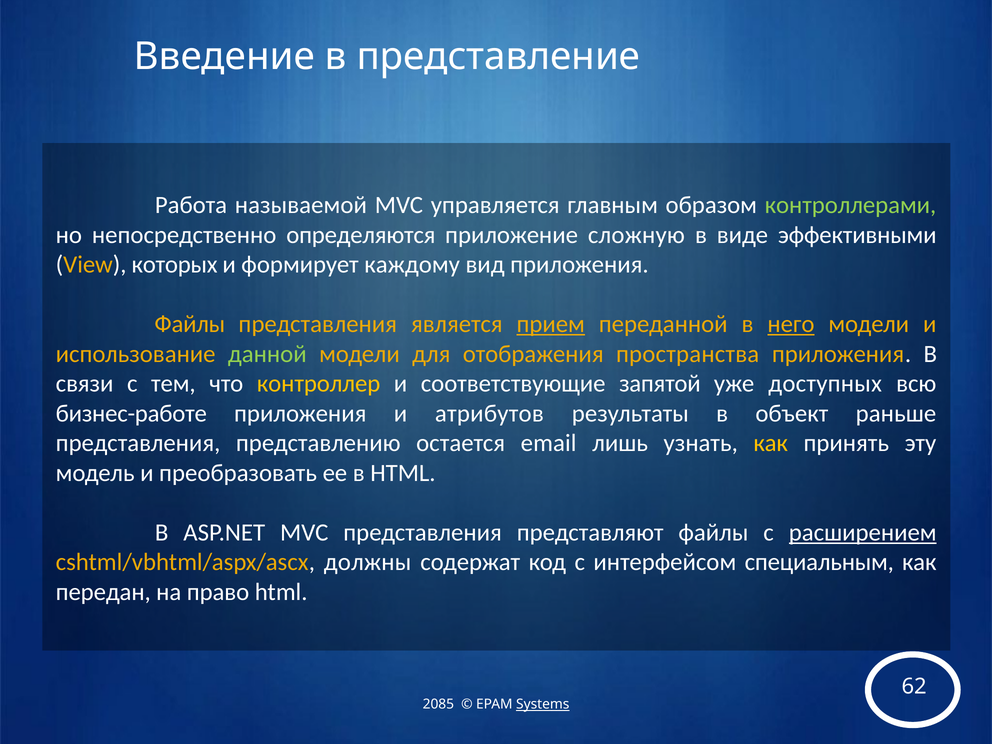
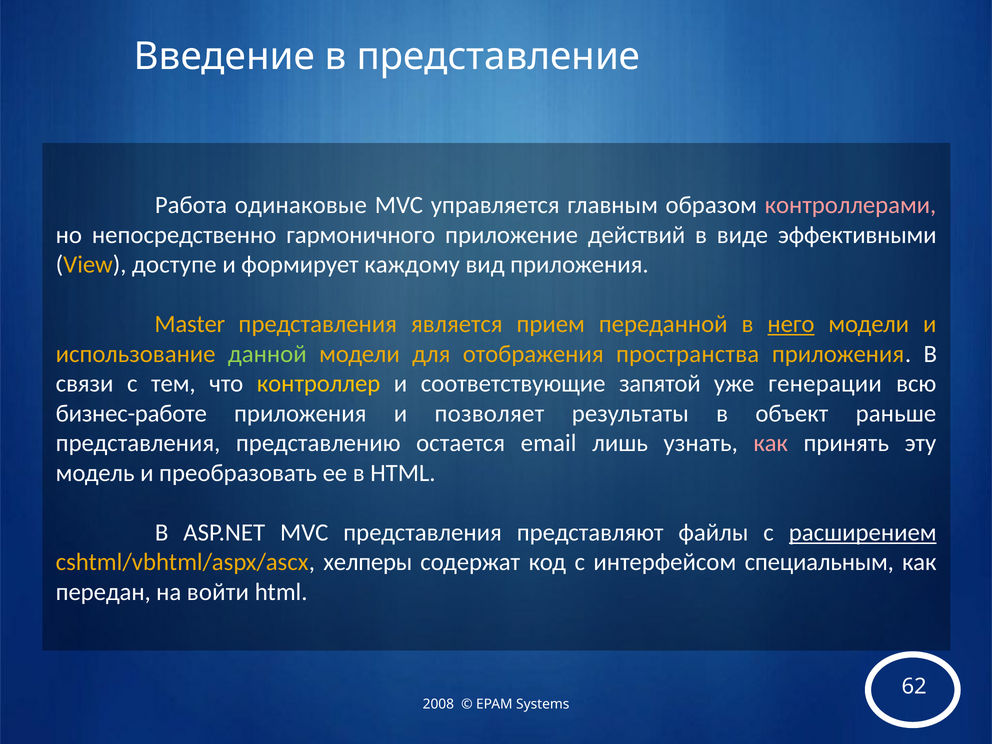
называемой: называемой -> одинаковые
контроллерами colour: light green -> pink
определяются: определяются -> гармоничного
сложную: сложную -> действий
которых: которых -> доступе
Файлы at (190, 324): Файлы -> Master
прием underline: present -> none
доступных: доступных -> генерации
атрибутов: атрибутов -> позволяет
как at (771, 443) colour: yellow -> pink
должны: должны -> хелперы
право: право -> войти
2085: 2085 -> 2008
Systems underline: present -> none
